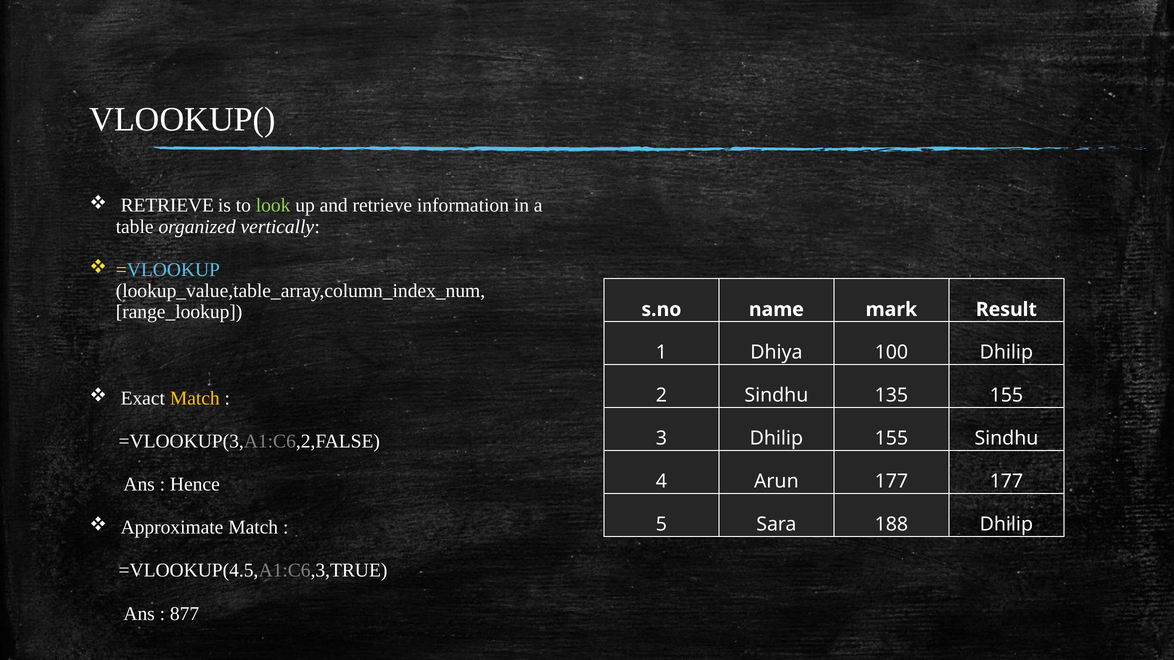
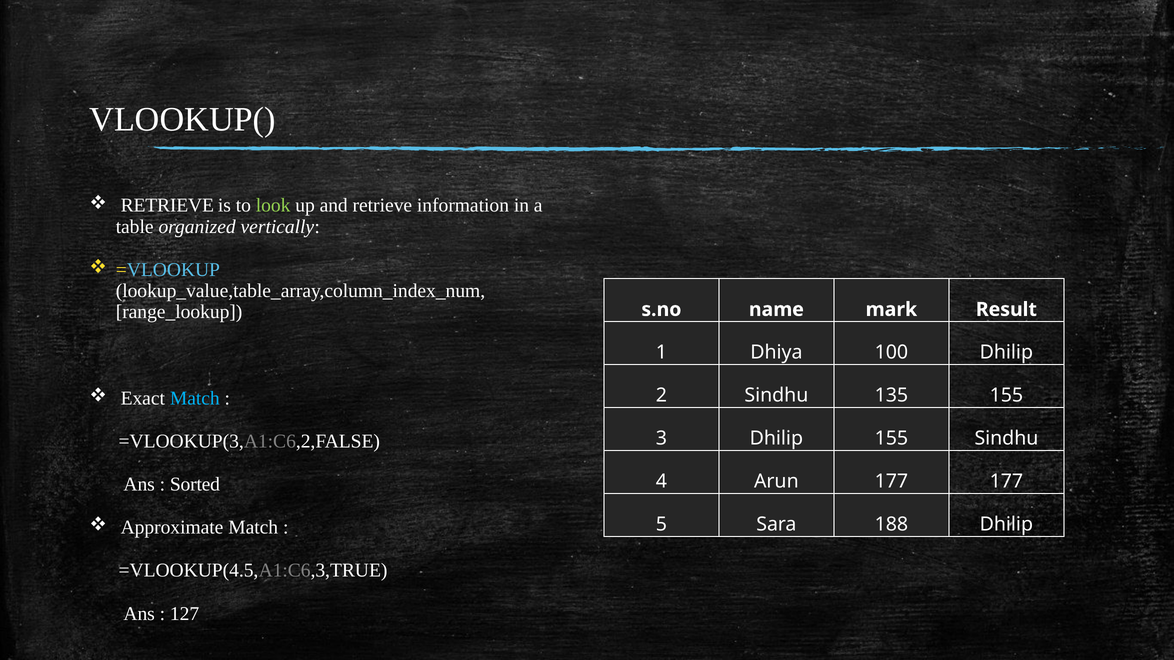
Match at (195, 398) colour: yellow -> light blue
Hence: Hence -> Sorted
877: 877 -> 127
